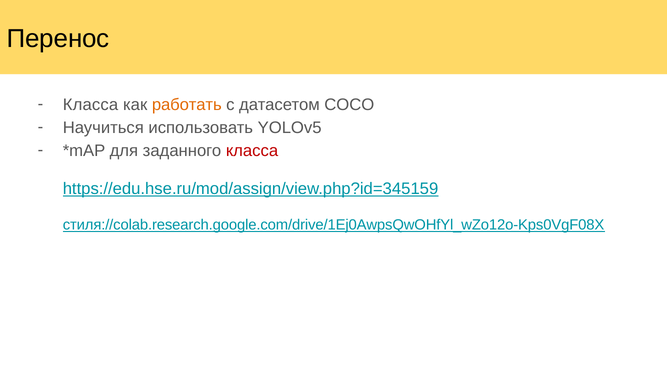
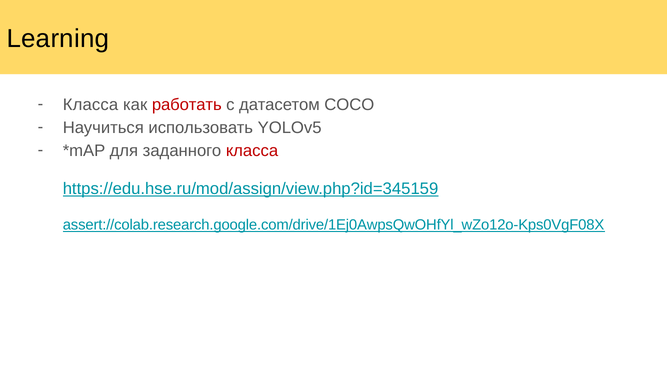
Перенос: Перенос -> Learning
работать colour: orange -> red
стиля://colab.research.google.com/drive/1Ej0AwpsQwOHfYl_wZo12o-Kps0VgF08X: стиля://colab.research.google.com/drive/1Ej0AwpsQwOHfYl_wZo12o-Kps0VgF08X -> assert://colab.research.google.com/drive/1Ej0AwpsQwOHfYl_wZo12o-Kps0VgF08X
